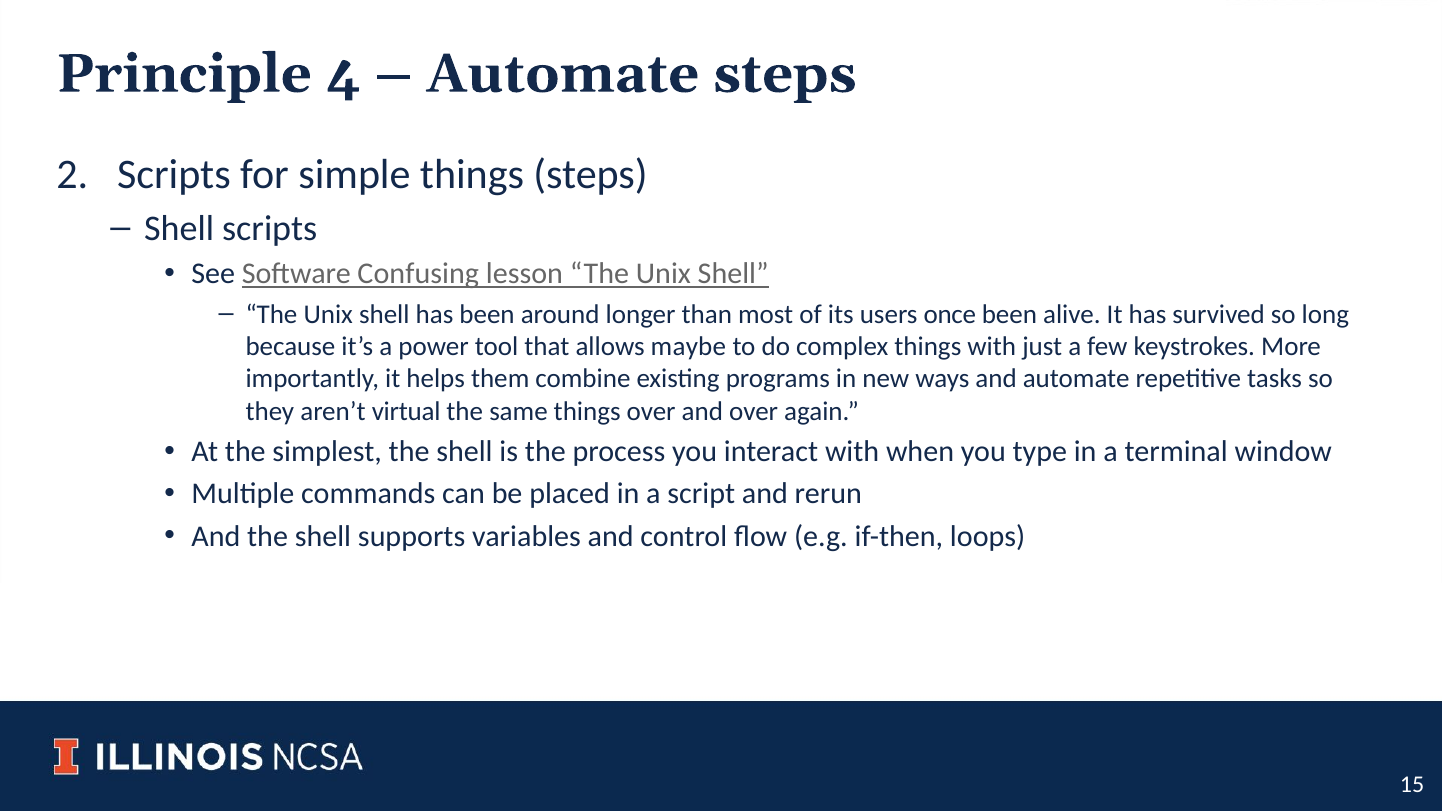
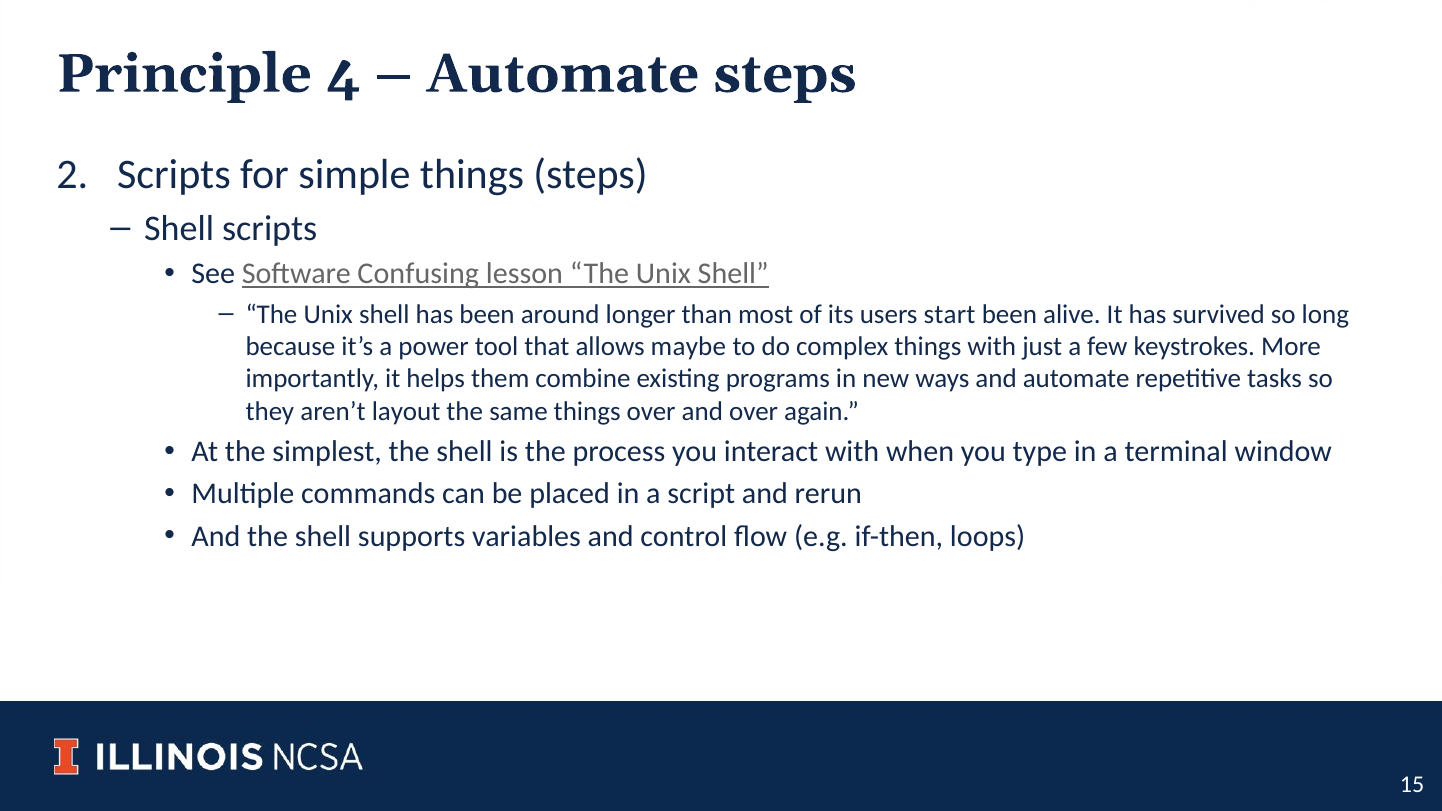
once: once -> start
virtual: virtual -> layout
